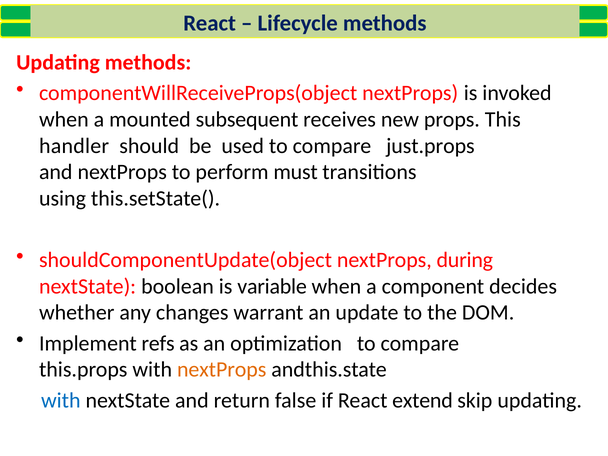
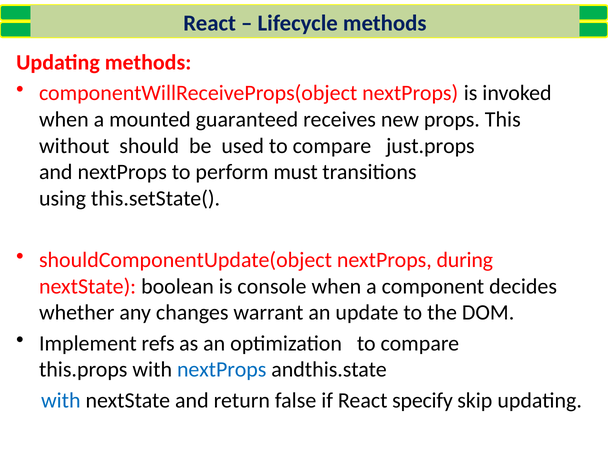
subsequent: subsequent -> guaranteed
handler: handler -> without
variable: variable -> console
nextProps at (222, 370) colour: orange -> blue
extend: extend -> specify
